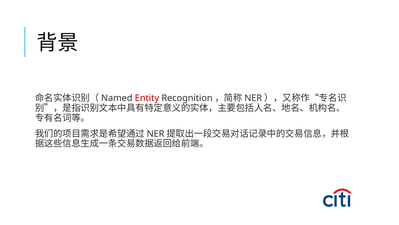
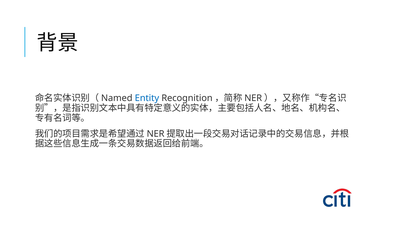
Entity colour: red -> blue
